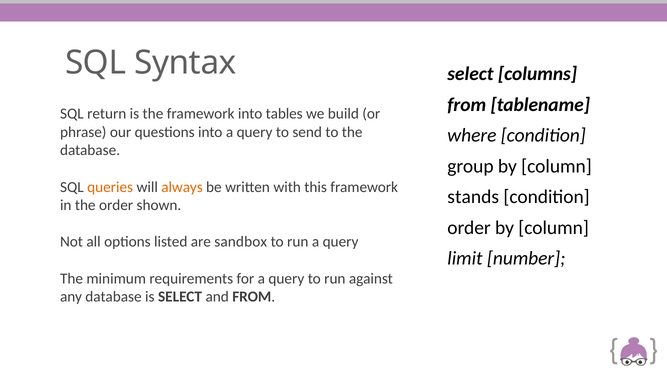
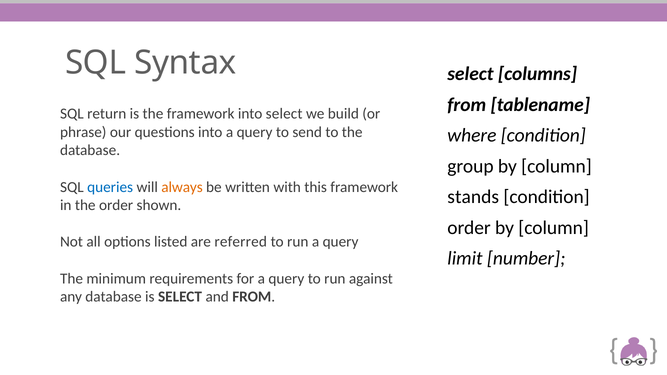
into tables: tables -> select
queries colour: orange -> blue
sandbox: sandbox -> referred
